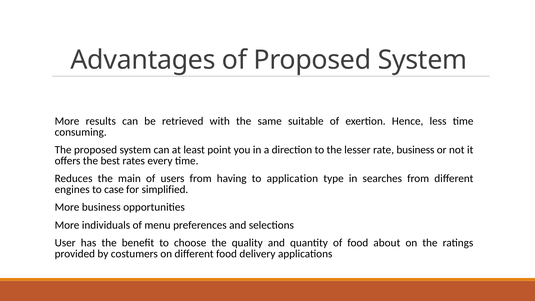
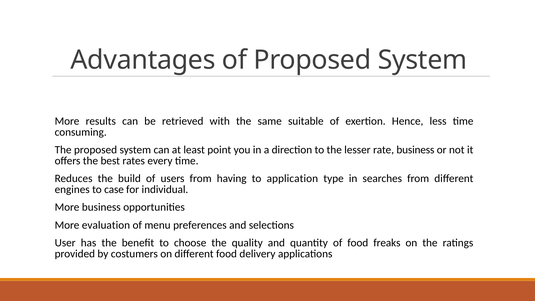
main: main -> build
simplified: simplified -> individual
individuals: individuals -> evaluation
about: about -> freaks
